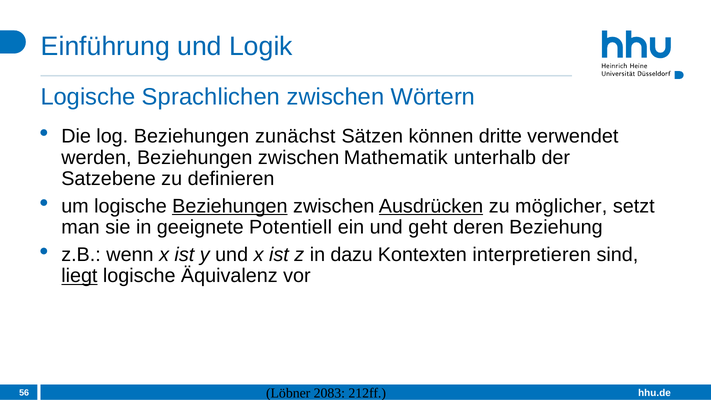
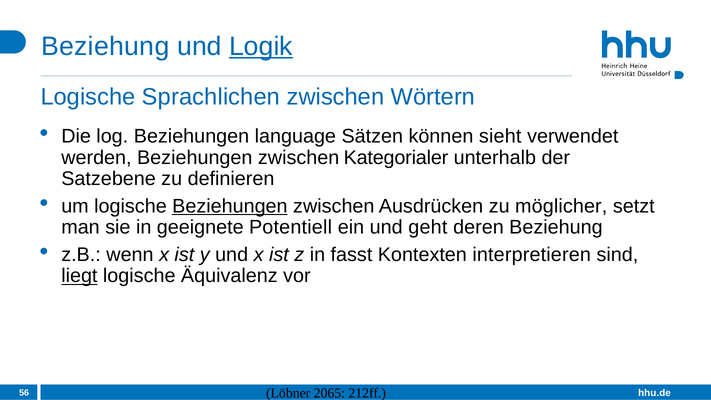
Einführung at (105, 46): Einführung -> Beziehung
Logik underline: none -> present
zunächst: zunächst -> language
dritte: dritte -> sieht
Mathematik: Mathematik -> Kategorialer
Ausdrücken underline: present -> none
dazu: dazu -> fasst
2083: 2083 -> 2065
